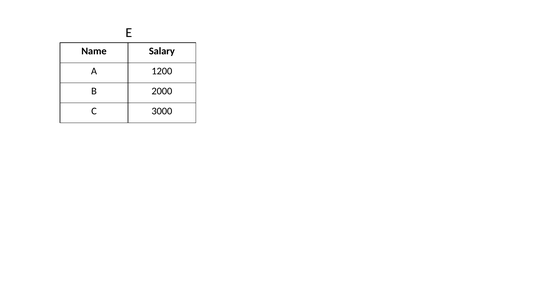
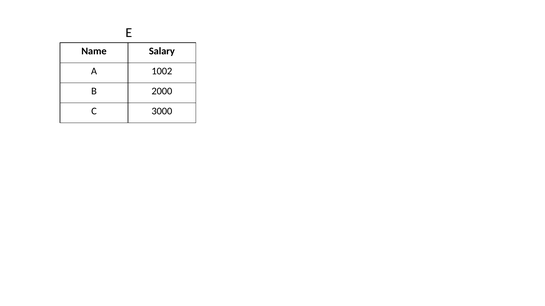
1200: 1200 -> 1002
